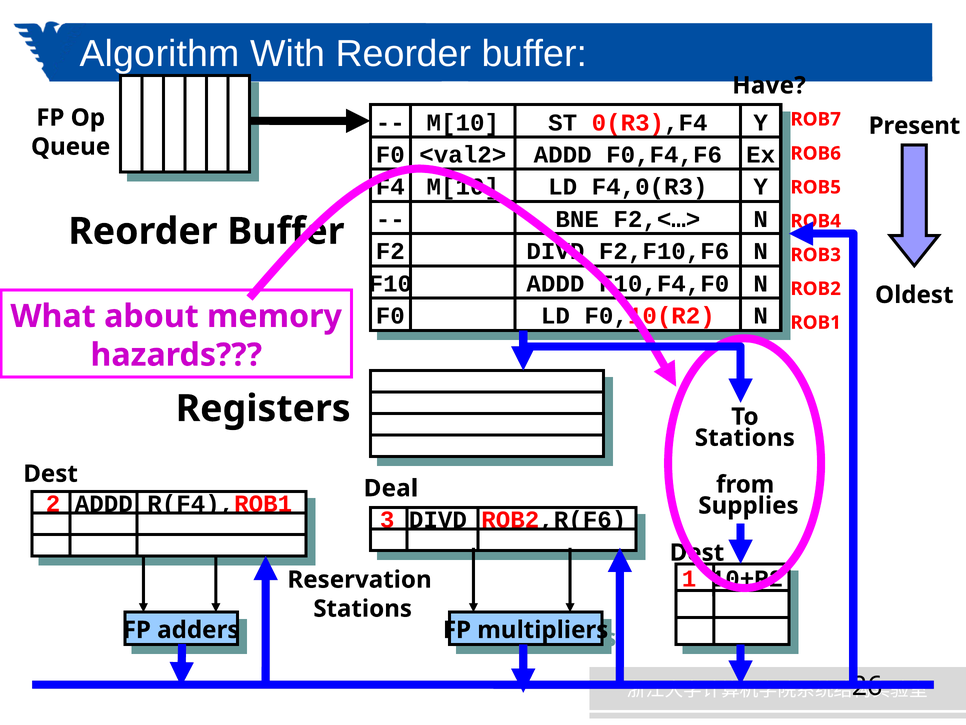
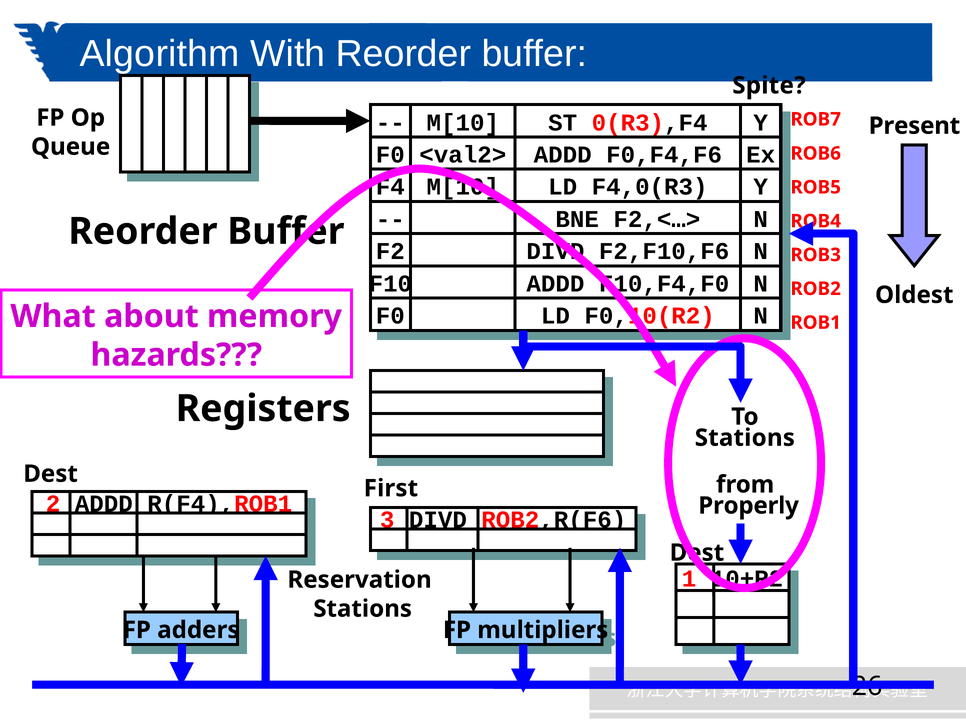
Have: Have -> Spite
Deal: Deal -> First
Supplies: Supplies -> Properly
